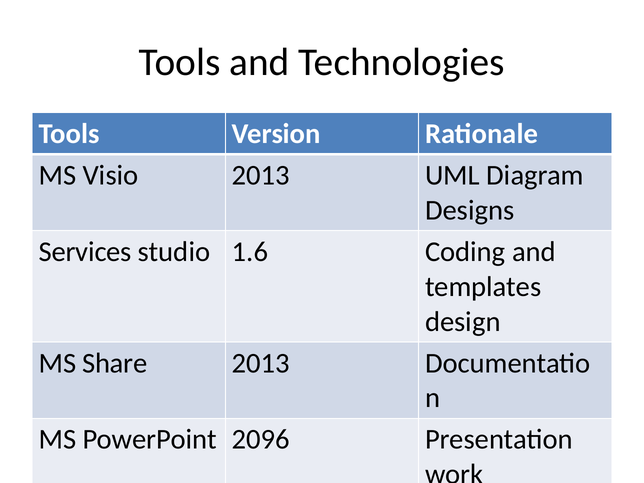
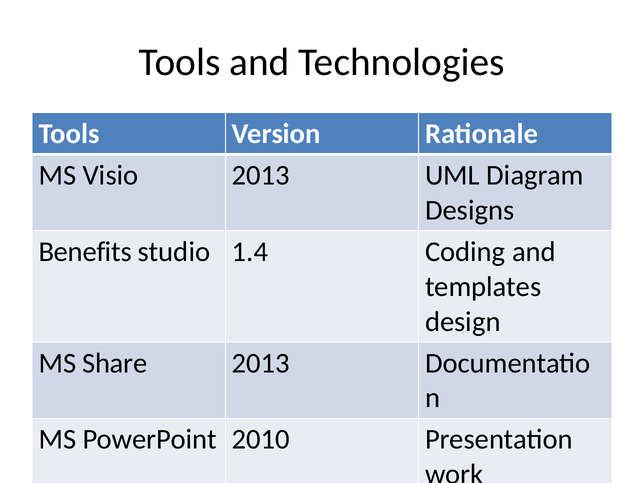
Services: Services -> Benefits
1.6: 1.6 -> 1.4
2096: 2096 -> 2010
